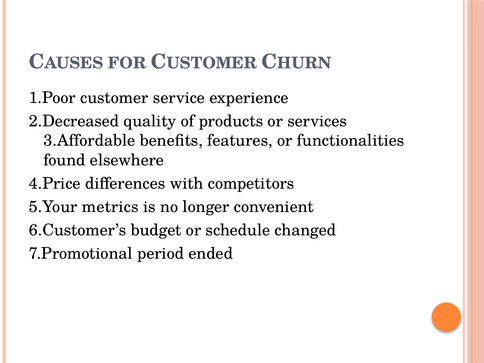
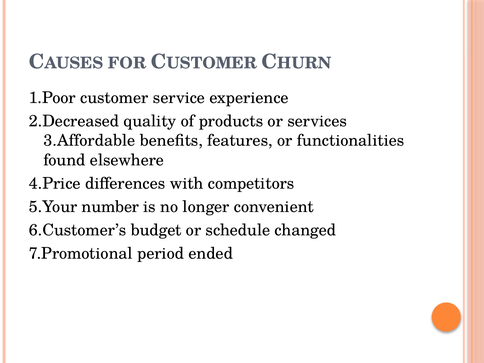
metrics: metrics -> number
